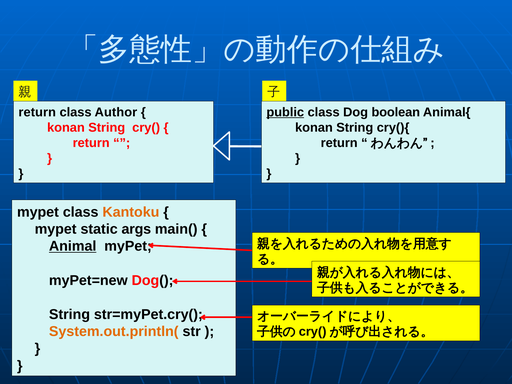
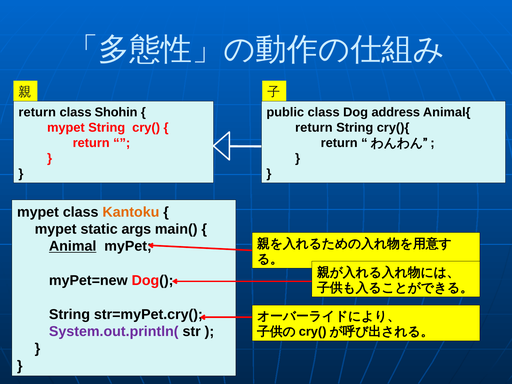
Author: Author -> Shohin
public underline: present -> none
boolean: boolean -> address
konan at (66, 128): konan -> mypet
konan at (314, 128): konan -> return
System.out.println( colour: orange -> purple
